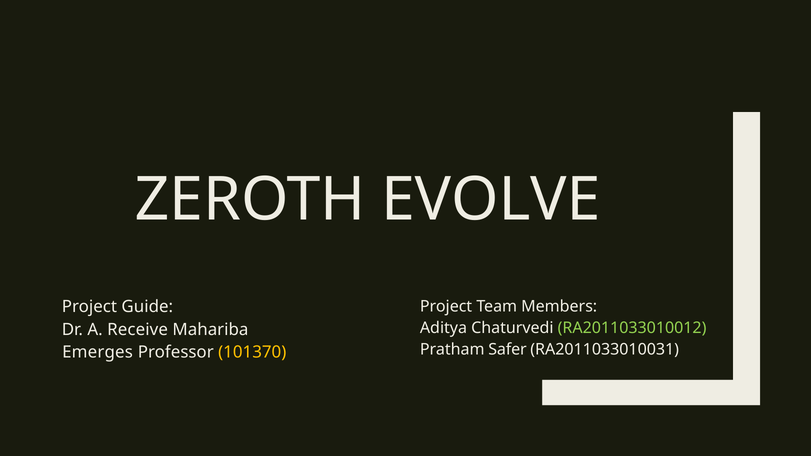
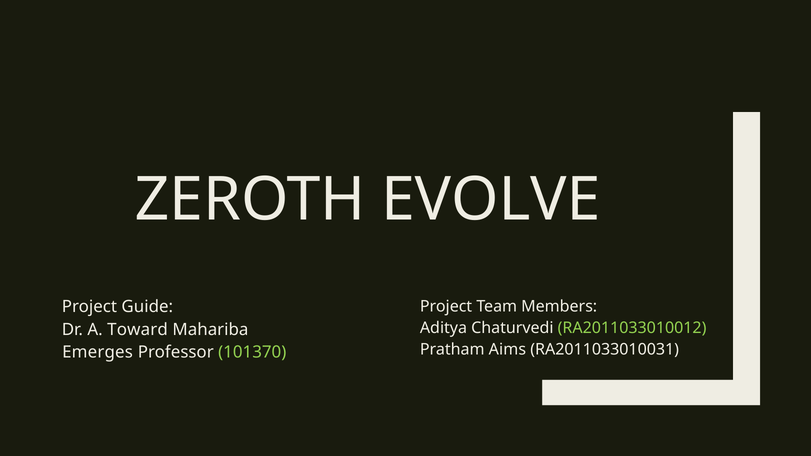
Receive: Receive -> Toward
Safer: Safer -> Aims
101370 colour: yellow -> light green
